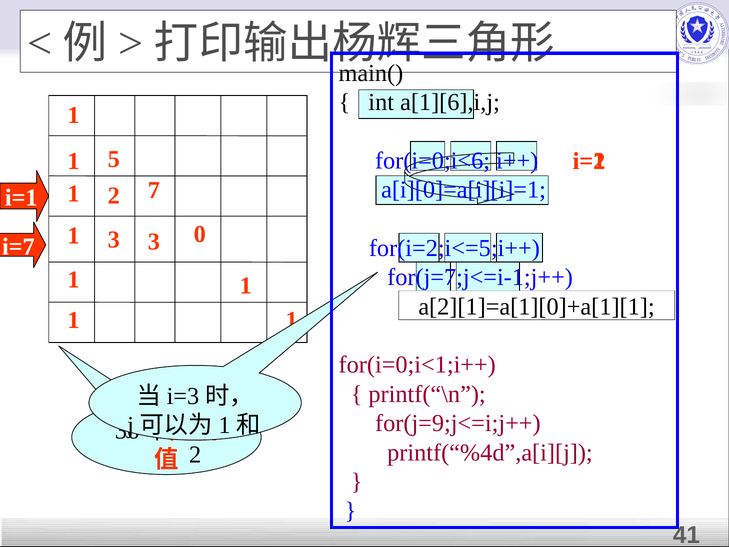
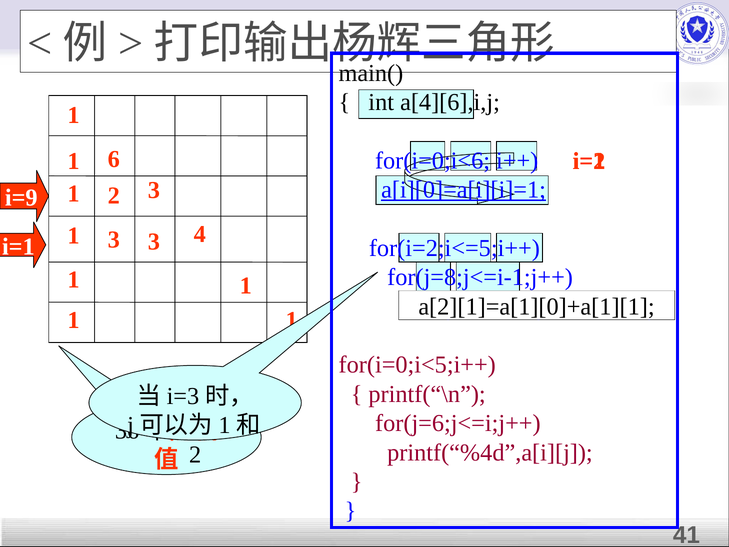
a[1][6],i,j: a[1][6],i,j -> a[4][6],i,j
5: 5 -> 6
a[i][0]=a[i][i]=1 underline: none -> present
1 7: 7 -> 3
i=1 at (21, 198): i=1 -> i=9
0: 0 -> 4
i=7 at (18, 246): i=7 -> i=1
for(j=7;j<=i-1;j++: for(j=7;j<=i-1;j++ -> for(j=8;j<=i-1;j++
for(i=0;i<1;i++: for(i=0;i<1;i++ -> for(i=0;i<5;i++
for(j=9;j<=i;j++: for(j=9;j<=i;j++ -> for(j=6;j<=i;j++
